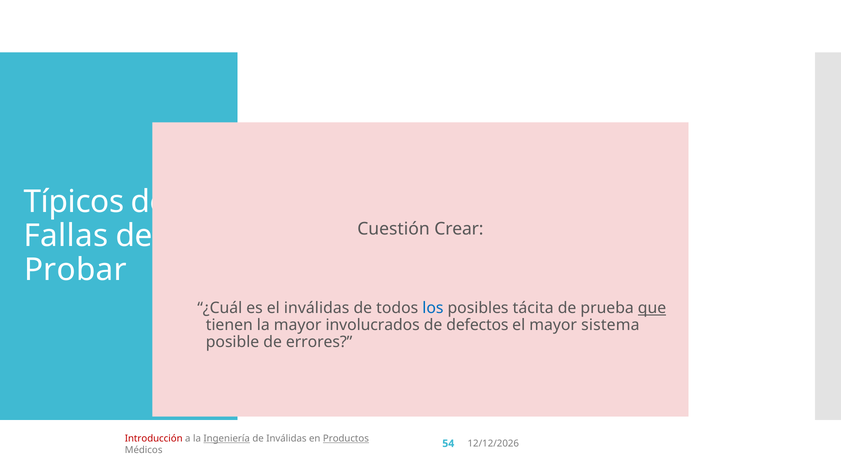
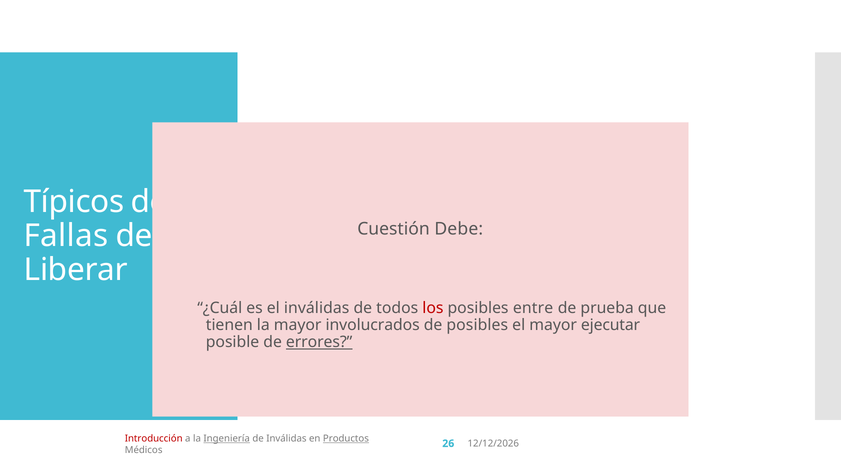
Crear: Crear -> Debe
Probar: Probar -> Liberar
los colour: blue -> red
tácita: tácita -> entre
que underline: present -> none
de defectos: defectos -> posibles
sistema: sistema -> ejecutar
errores underline: none -> present
54: 54 -> 26
